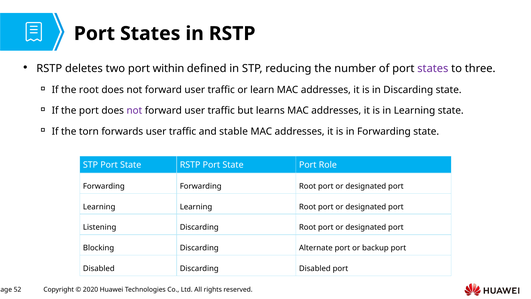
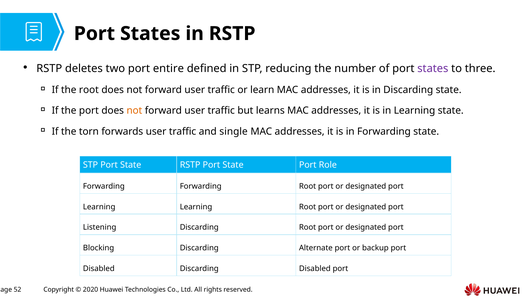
within: within -> entire
not at (134, 111) colour: purple -> orange
stable: stable -> single
